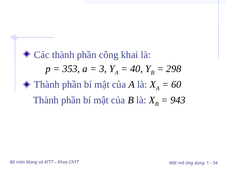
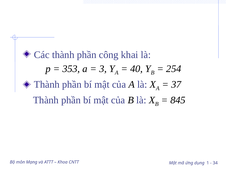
298: 298 -> 254
60: 60 -> 37
943: 943 -> 845
